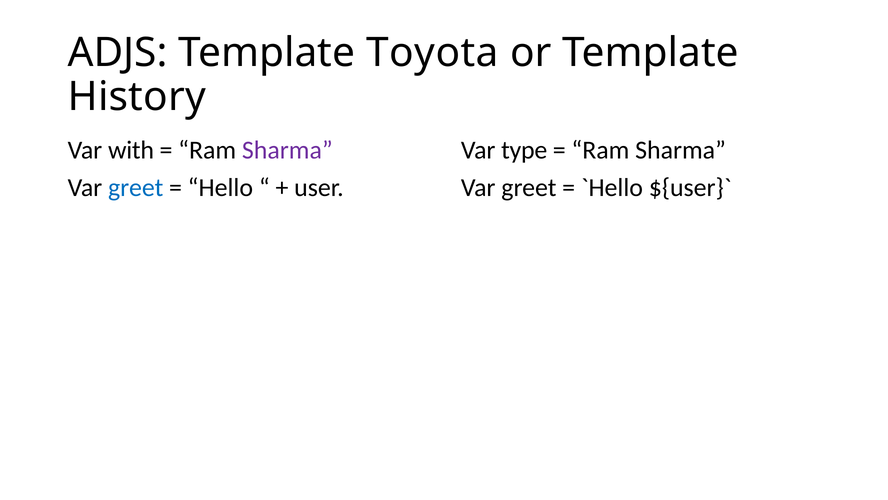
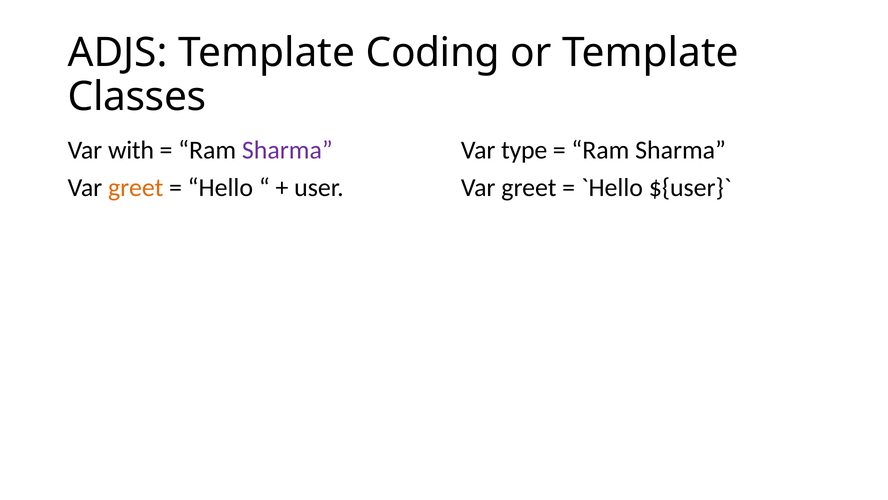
Toyota: Toyota -> Coding
History: History -> Classes
greet at (136, 187) colour: blue -> orange
